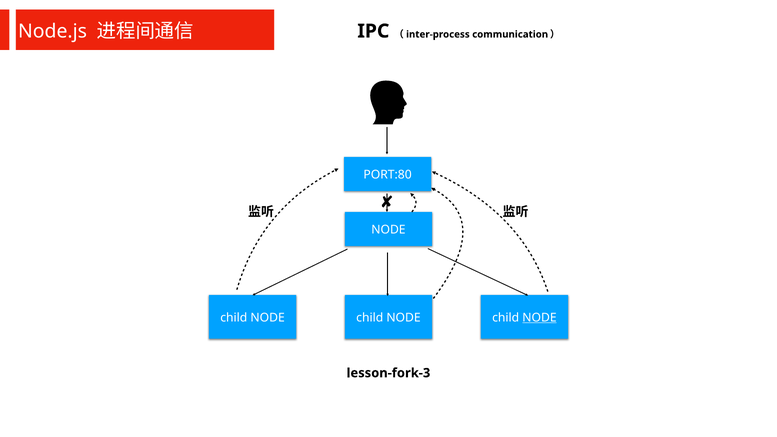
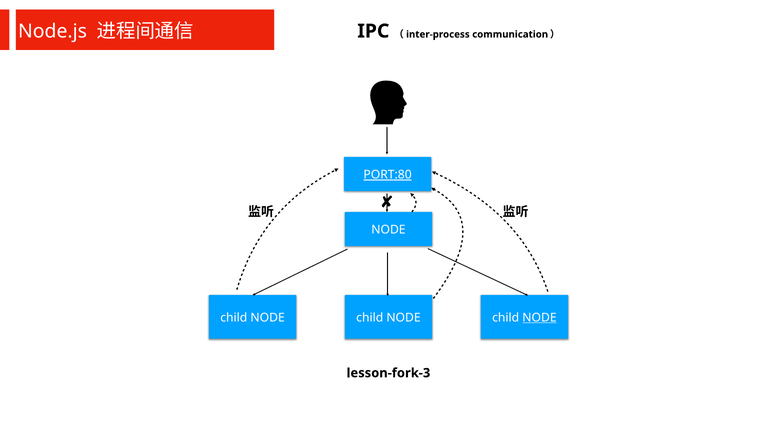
PORT:80 underline: none -> present
